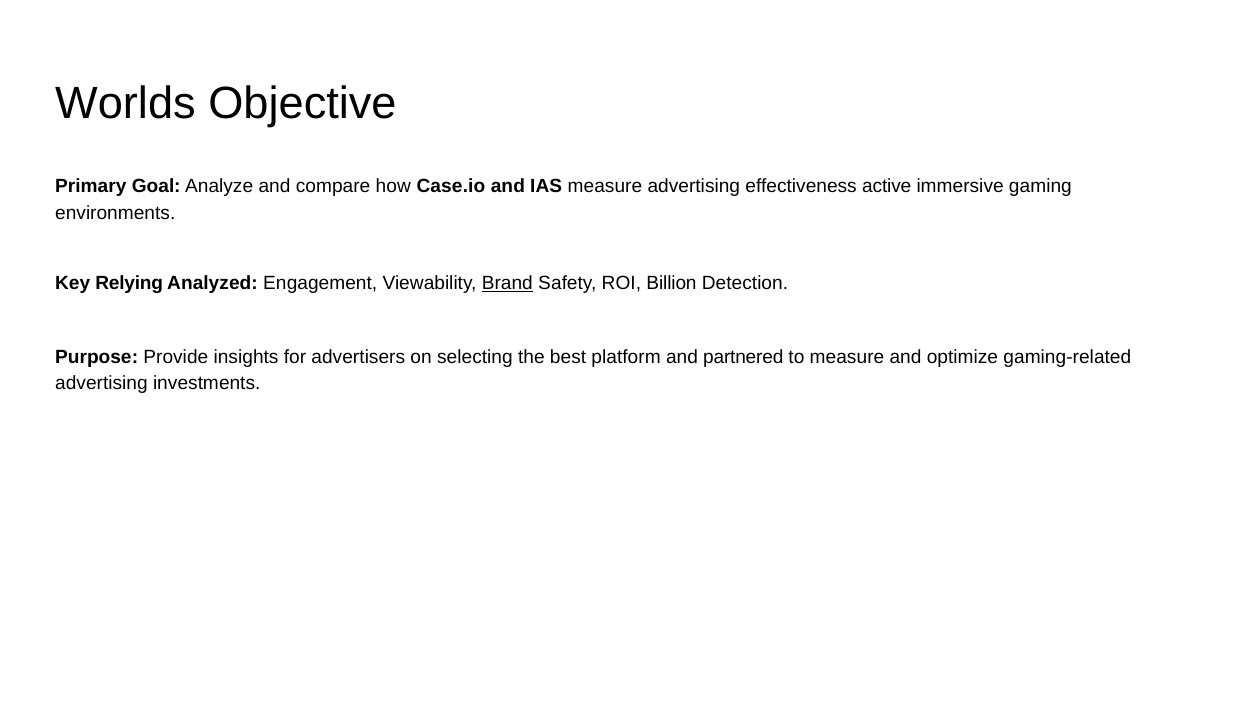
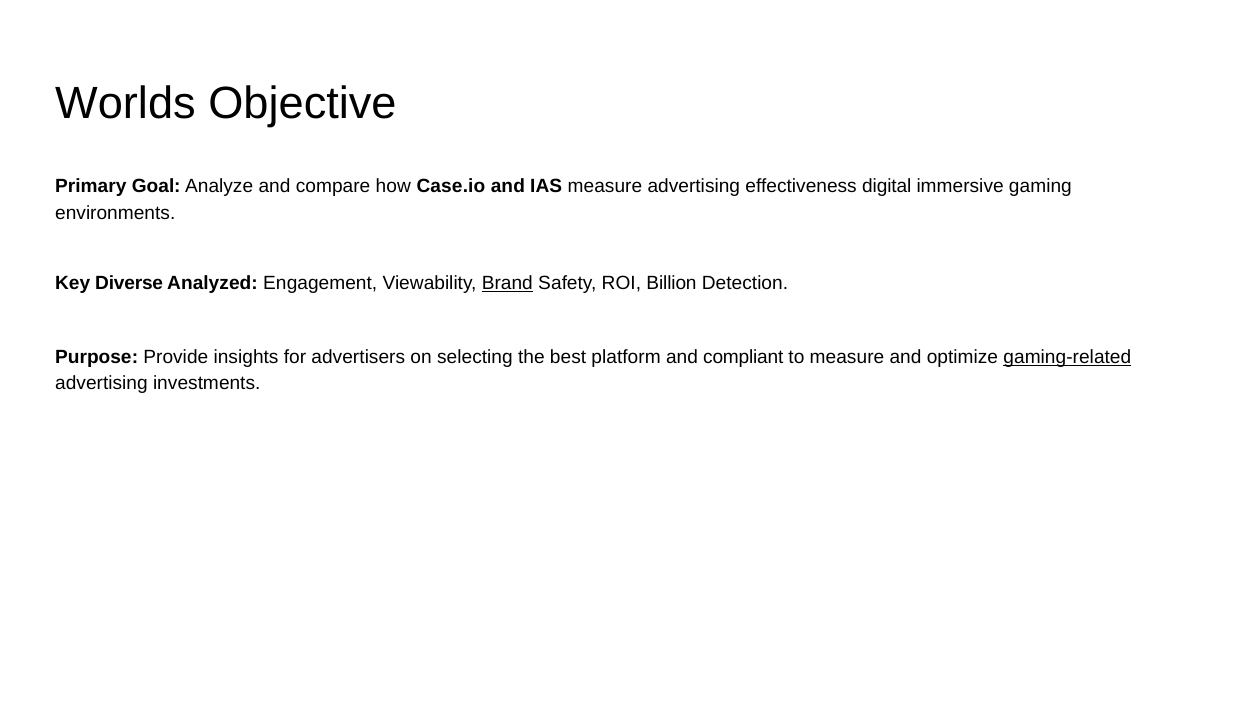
active: active -> digital
Relying: Relying -> Diverse
partnered: partnered -> compliant
gaming-related underline: none -> present
